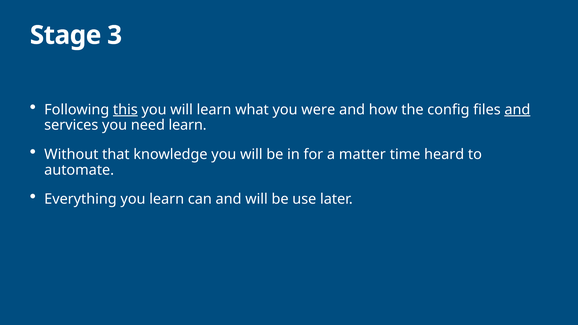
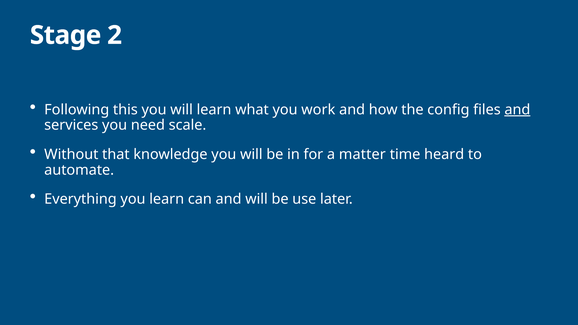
3: 3 -> 2
this underline: present -> none
were: were -> work
need learn: learn -> scale
